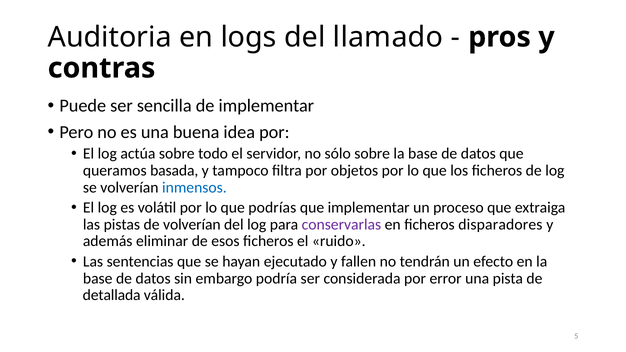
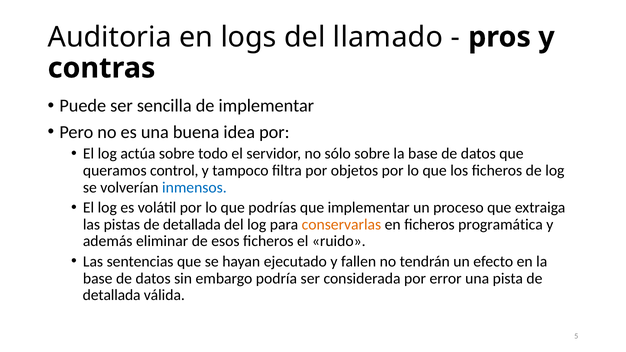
basada: basada -> control
pistas de volverían: volverían -> detallada
conservarlas colour: purple -> orange
disparadores: disparadores -> programática
